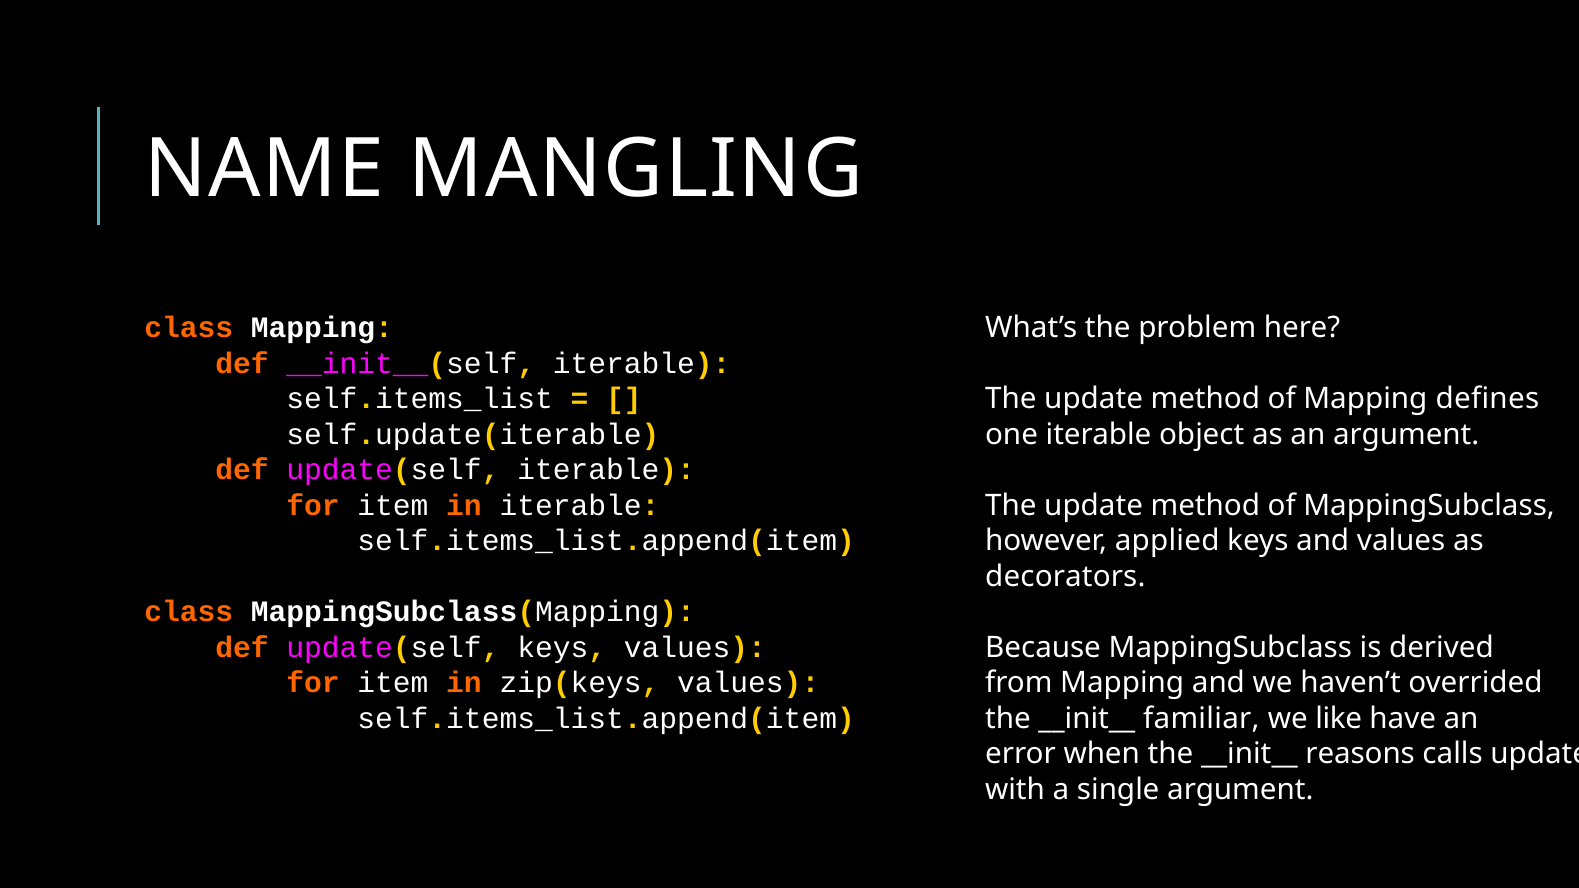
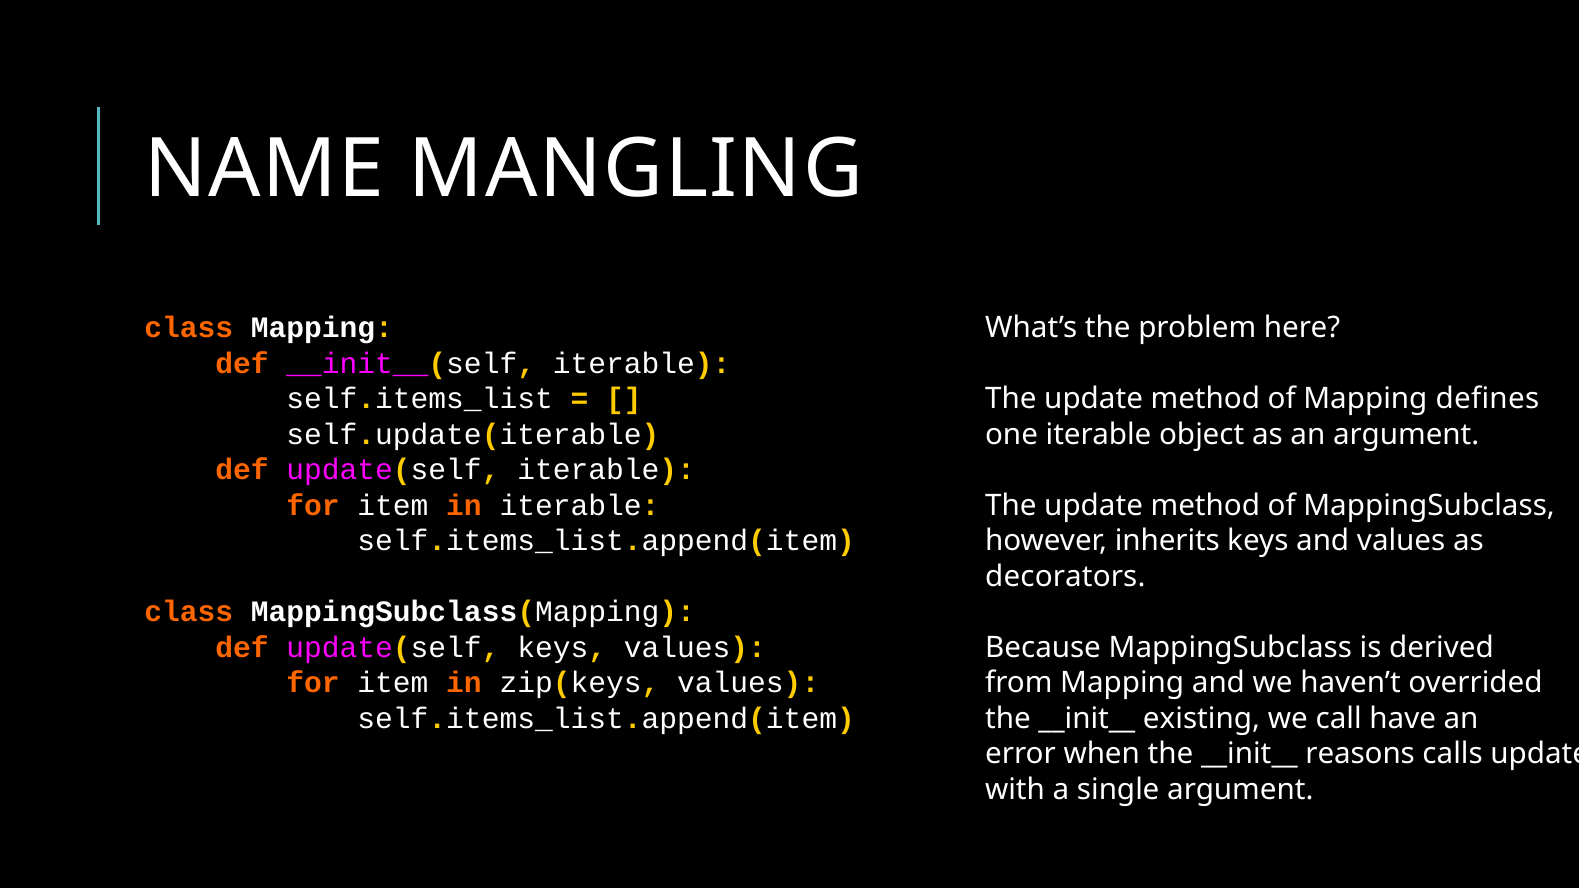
applied: applied -> inherits
familiar: familiar -> existing
like: like -> call
